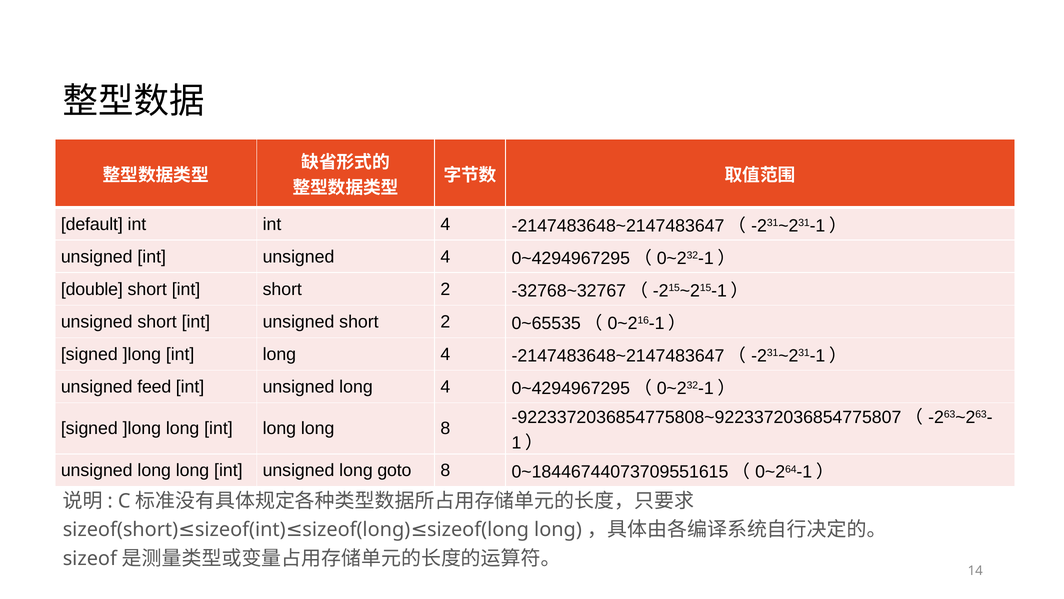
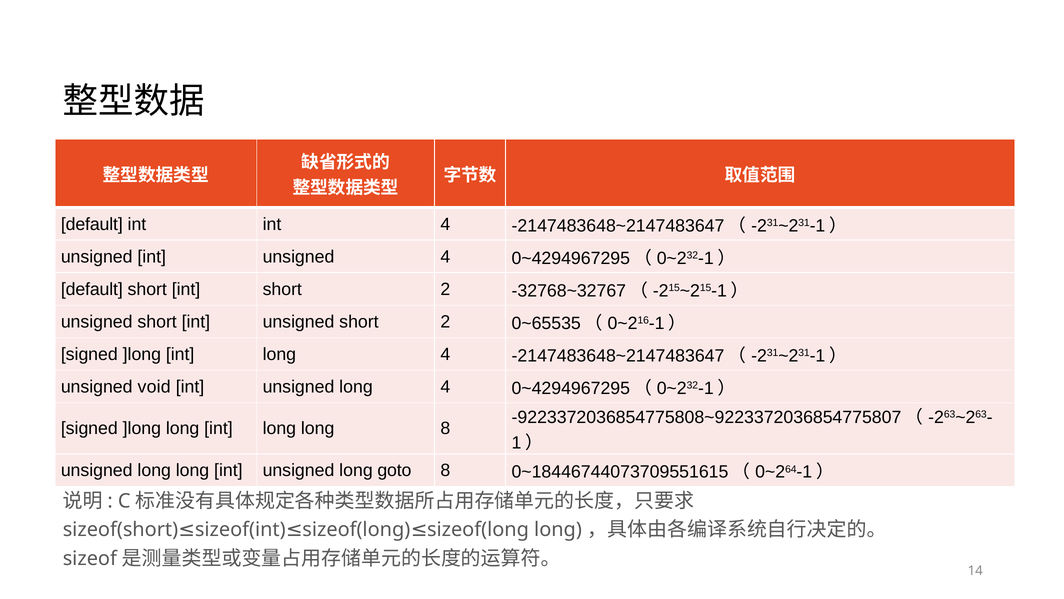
double at (92, 289): double -> default
feed: feed -> void
